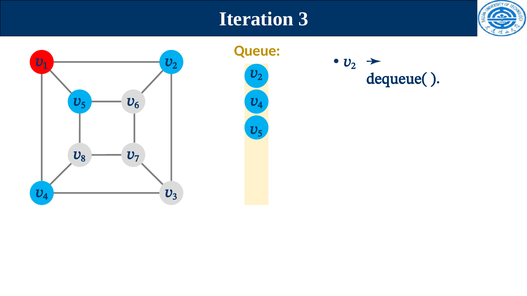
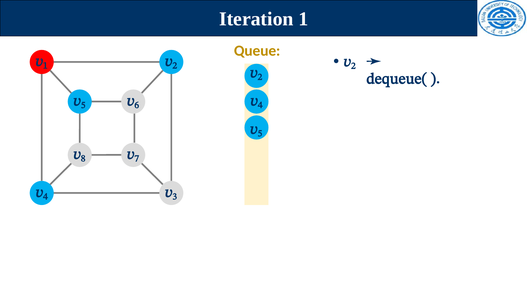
Iteration 3: 3 -> 1
